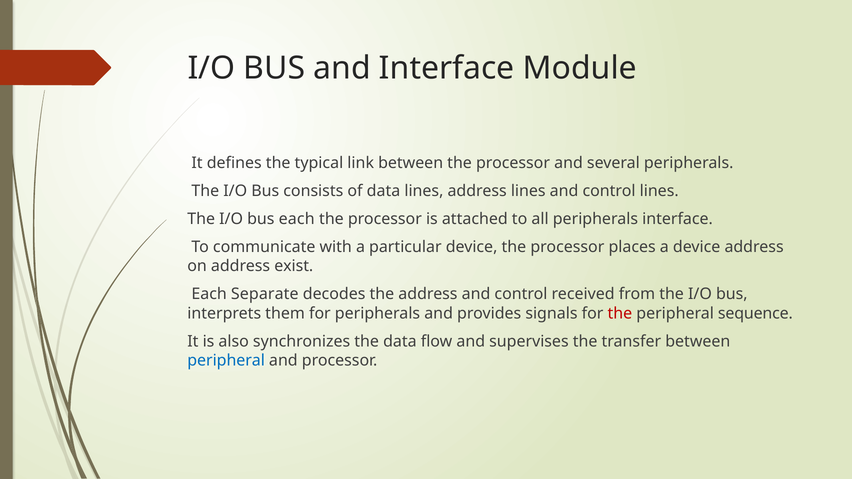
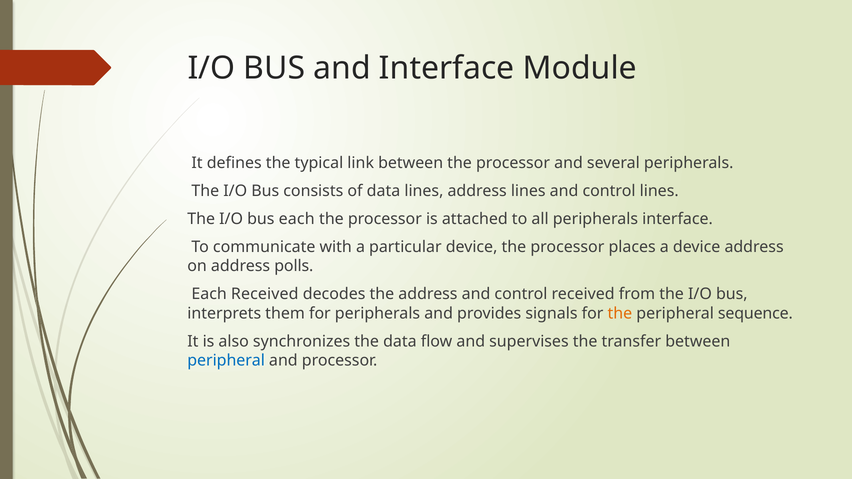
exist: exist -> polls
Each Separate: Separate -> Received
the at (620, 314) colour: red -> orange
